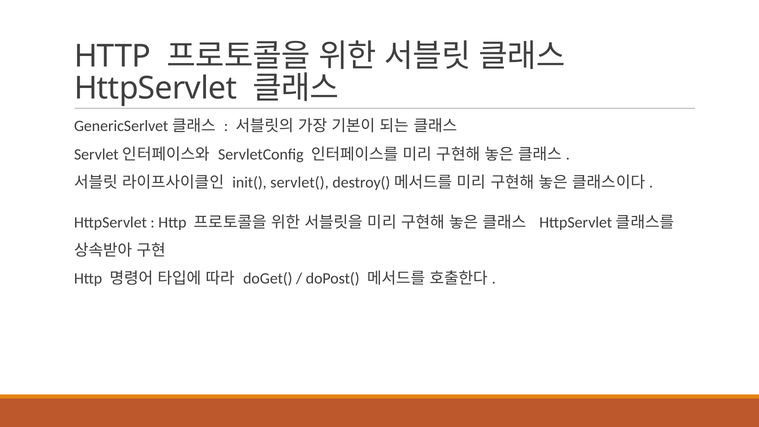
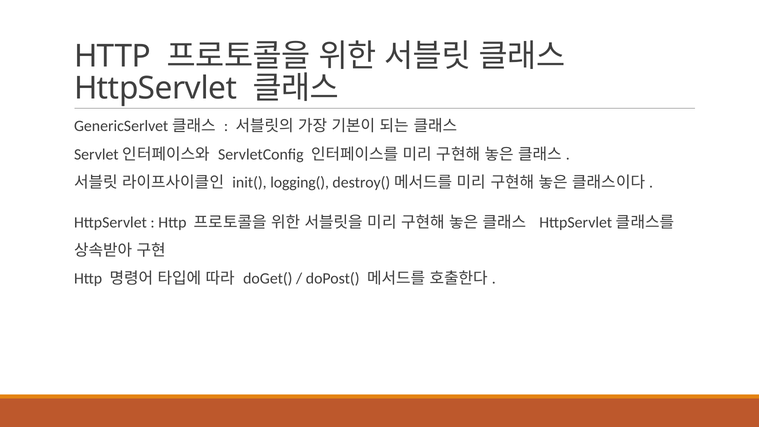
servlet(: servlet( -> logging(
